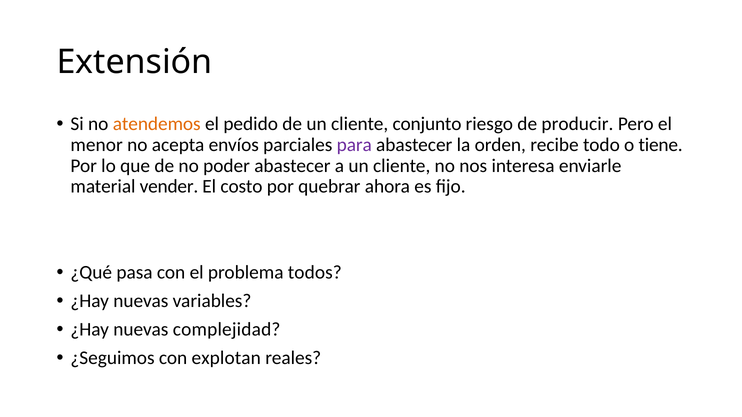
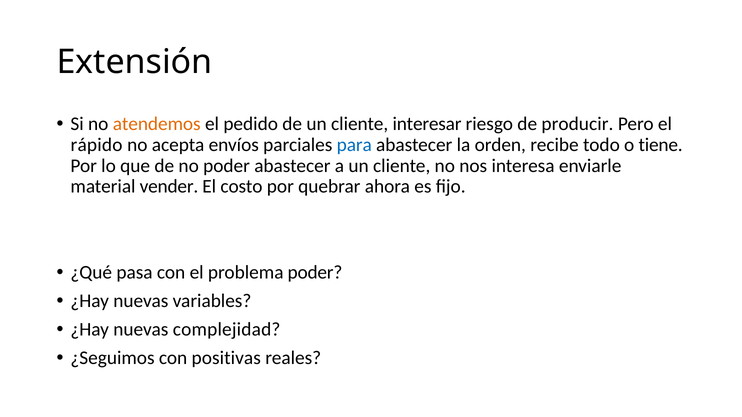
conjunto: conjunto -> interesar
menor: menor -> rápido
para colour: purple -> blue
problema todos: todos -> poder
explotan: explotan -> positivas
